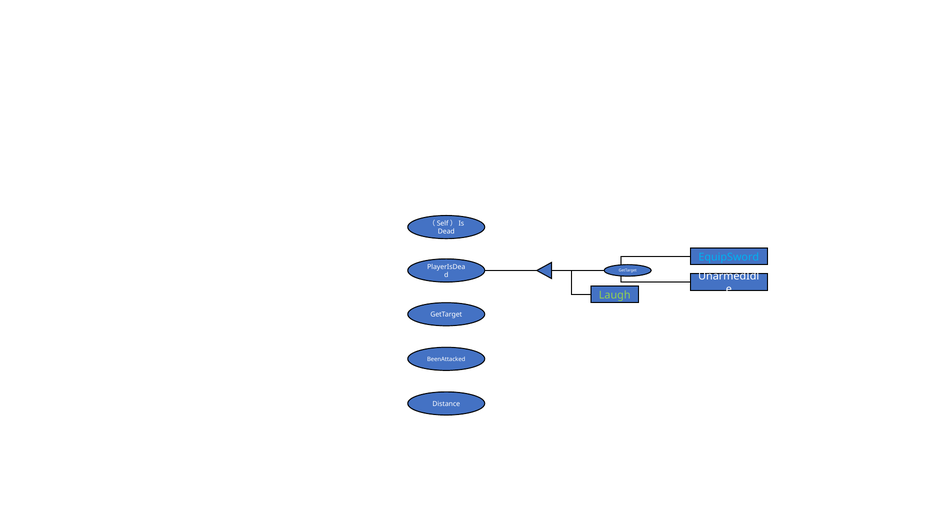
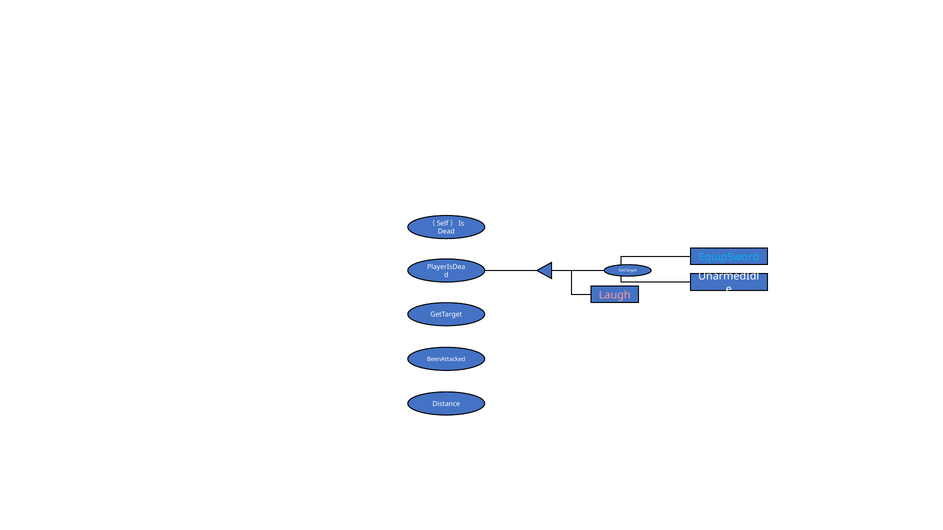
Laugh colour: light green -> pink
